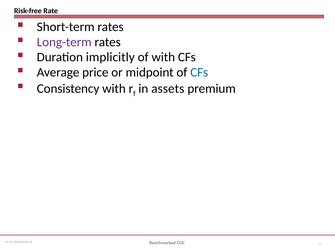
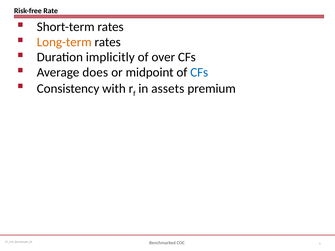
Long-term colour: purple -> orange
of with: with -> over
price: price -> does
